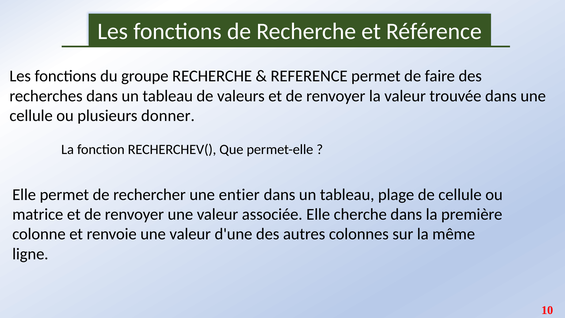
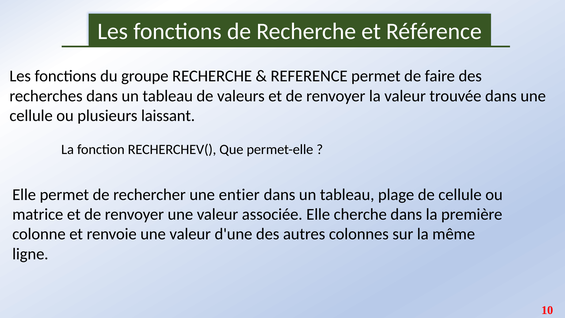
donner: donner -> laissant
